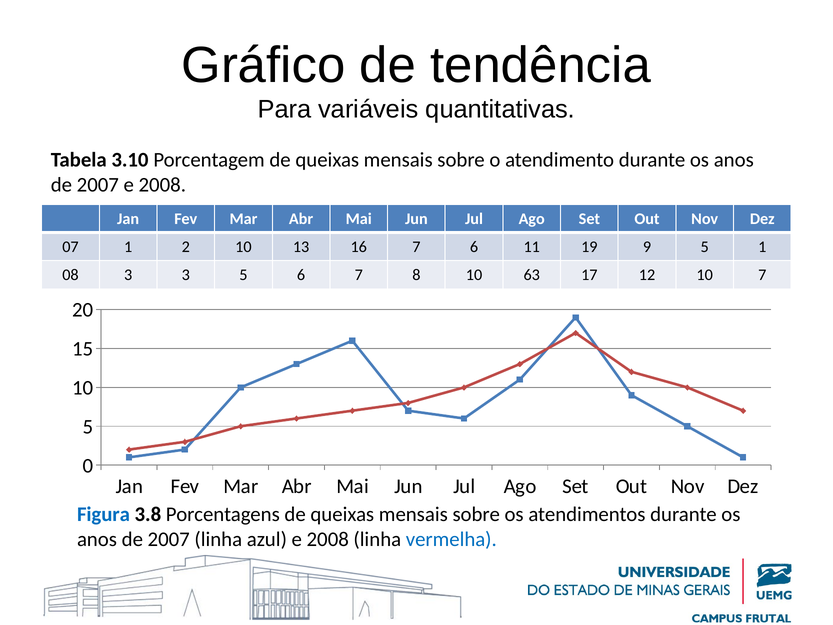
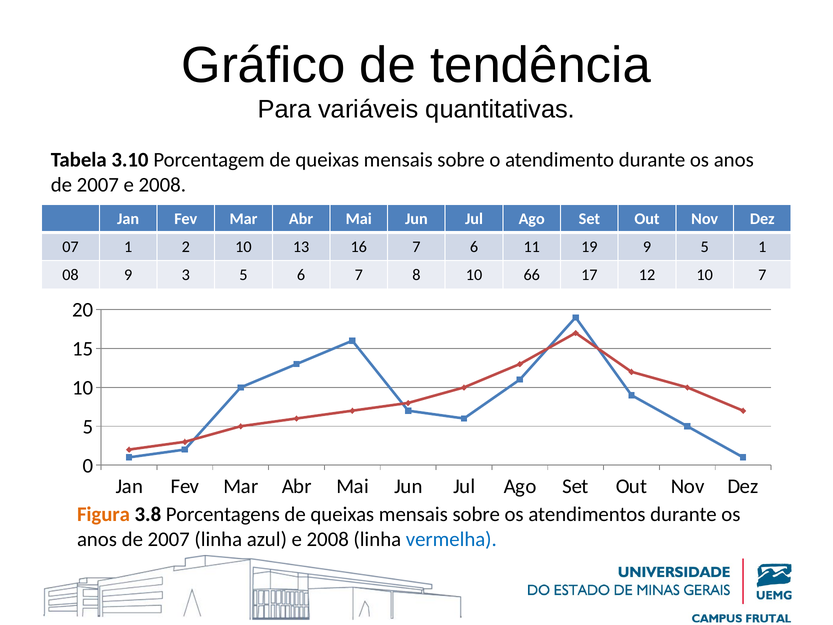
08 3: 3 -> 9
63: 63 -> 66
Figura colour: blue -> orange
